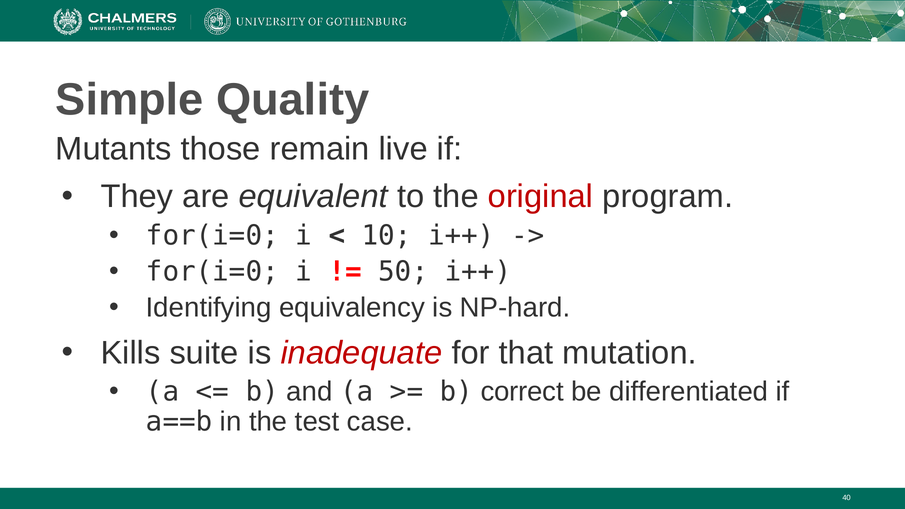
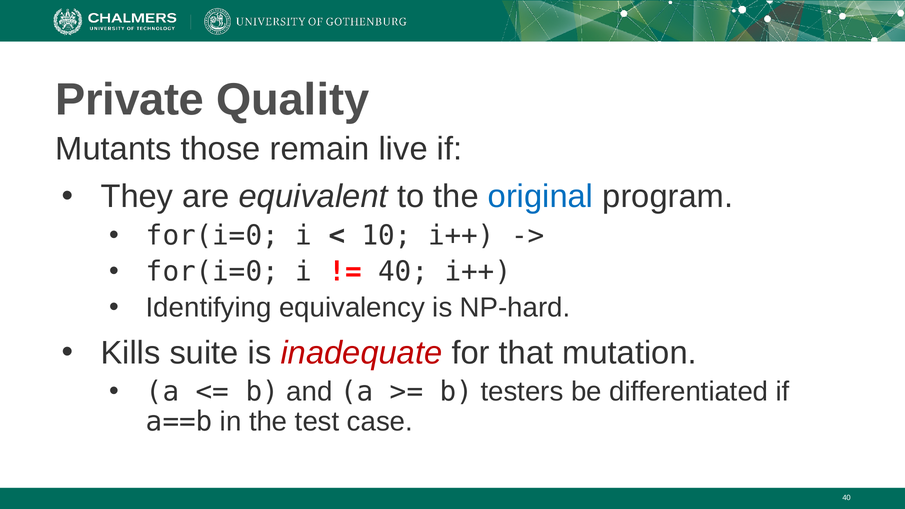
Simple: Simple -> Private
original colour: red -> blue
50 at (403, 272): 50 -> 40
correct: correct -> testers
